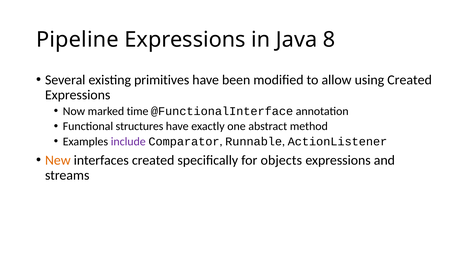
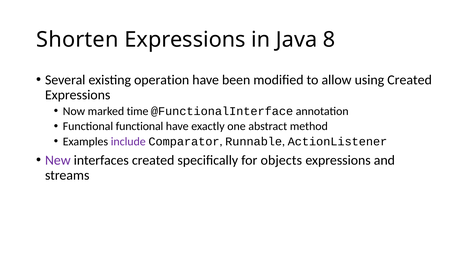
Pipeline: Pipeline -> Shorten
primitives: primitives -> operation
Functional structures: structures -> functional
New colour: orange -> purple
